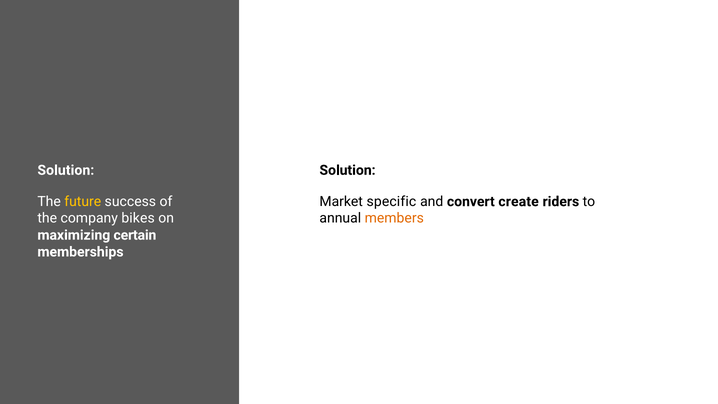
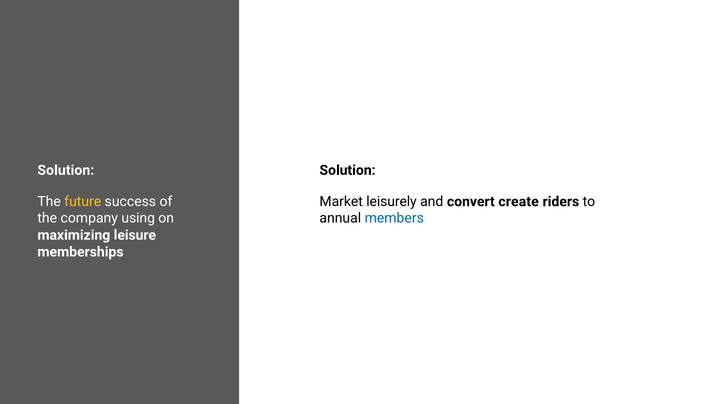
specific: specific -> leisurely
bikes: bikes -> using
members colour: orange -> blue
certain: certain -> leisure
